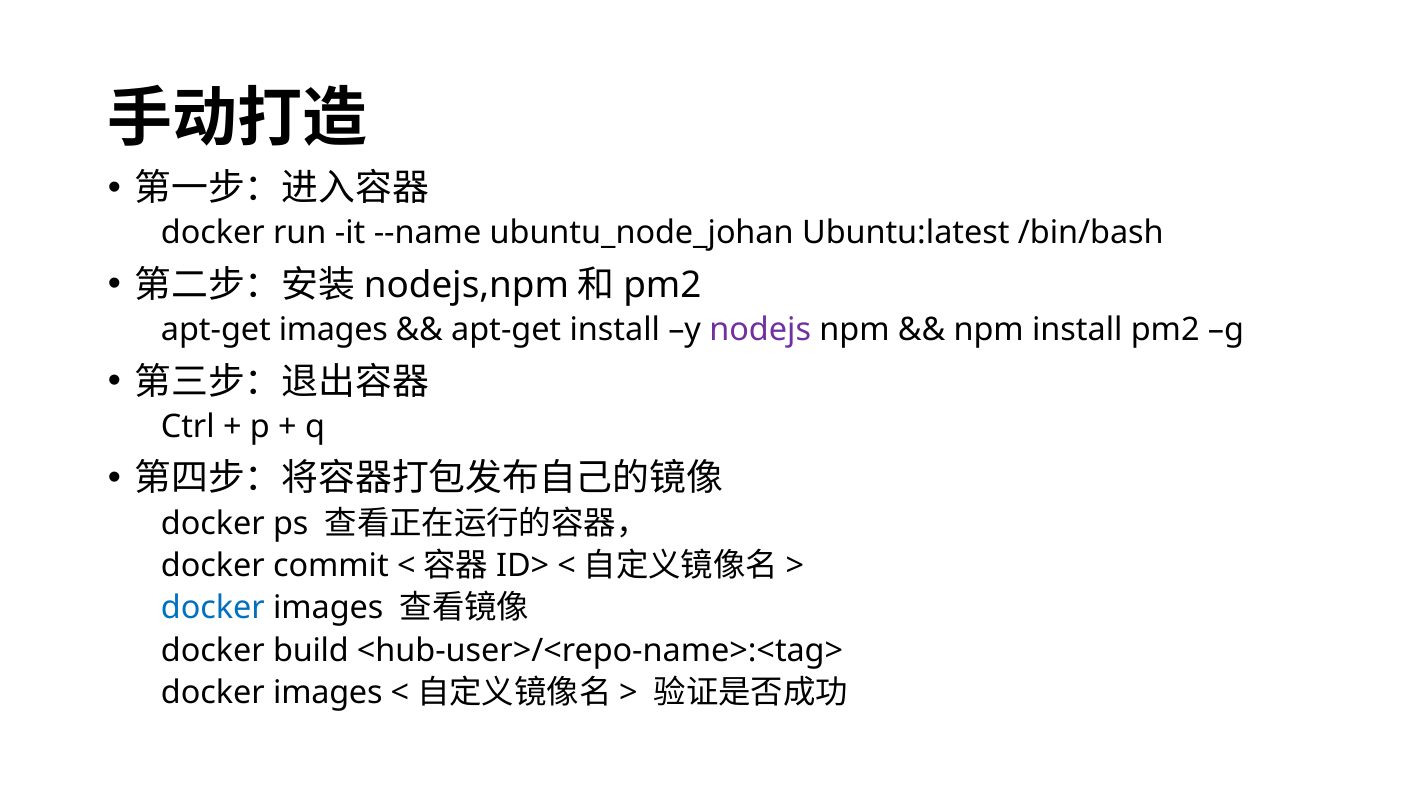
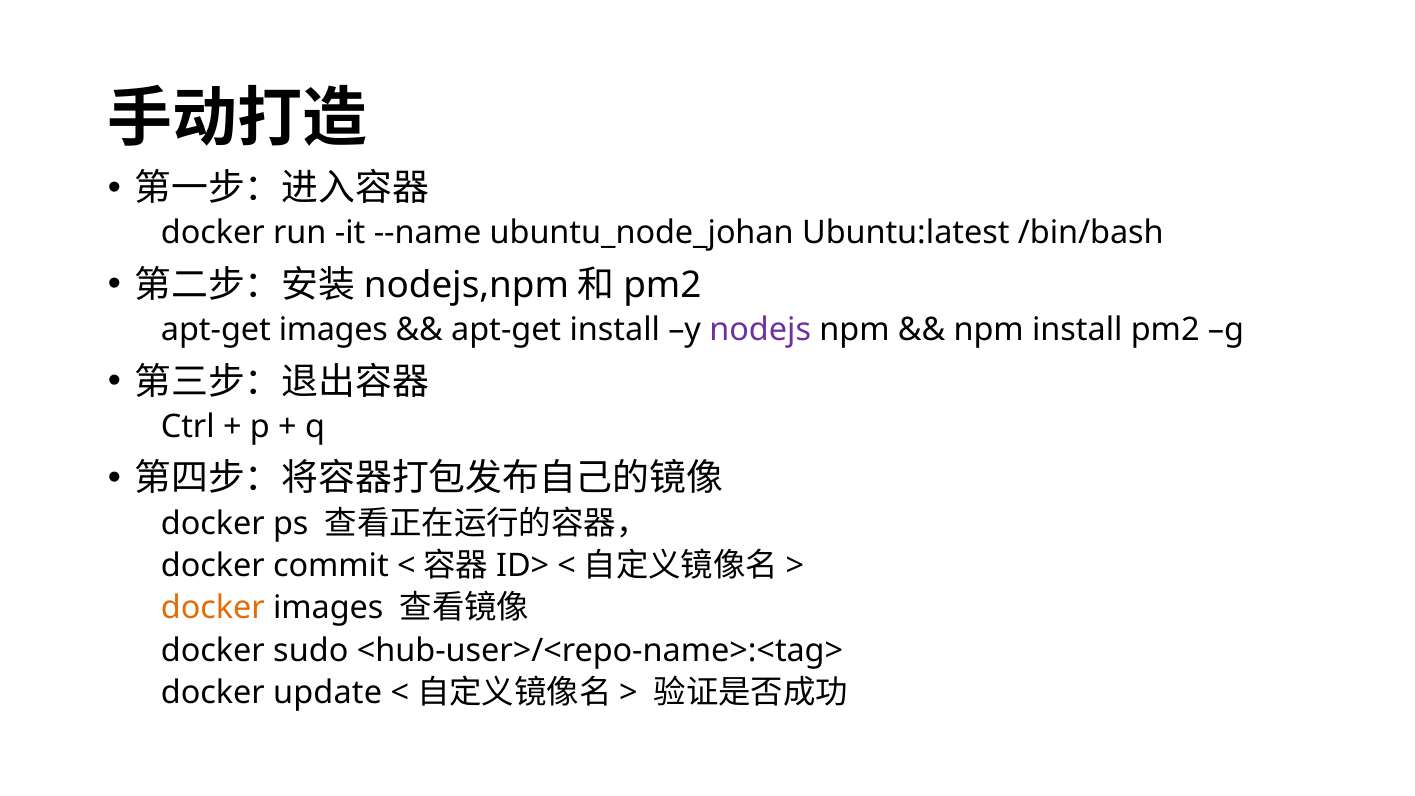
docker at (213, 608) colour: blue -> orange
build: build -> sudo
images at (328, 693): images -> update
